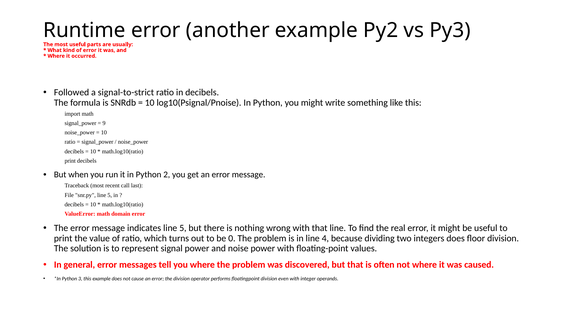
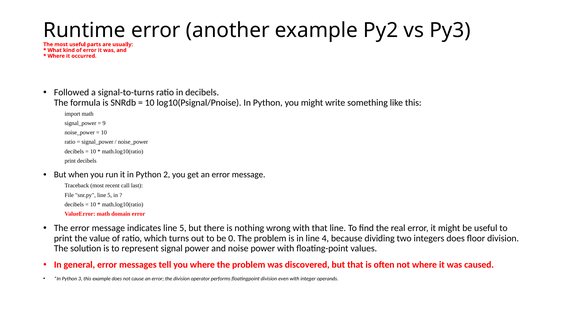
signal-to-strict: signal-to-strict -> signal-to-turns
